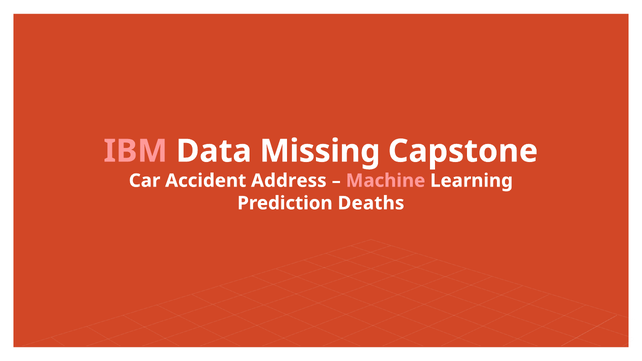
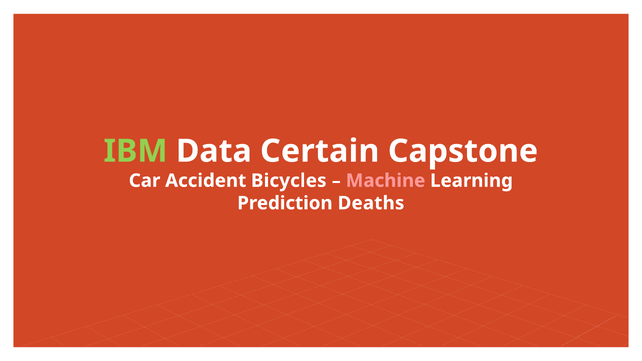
IBM colour: pink -> light green
Missing: Missing -> Certain
Address: Address -> Bicycles
